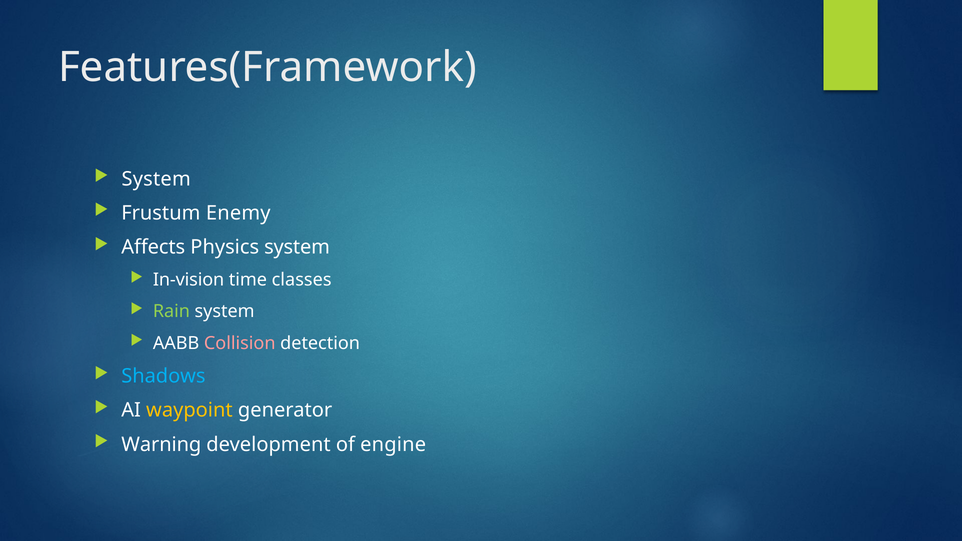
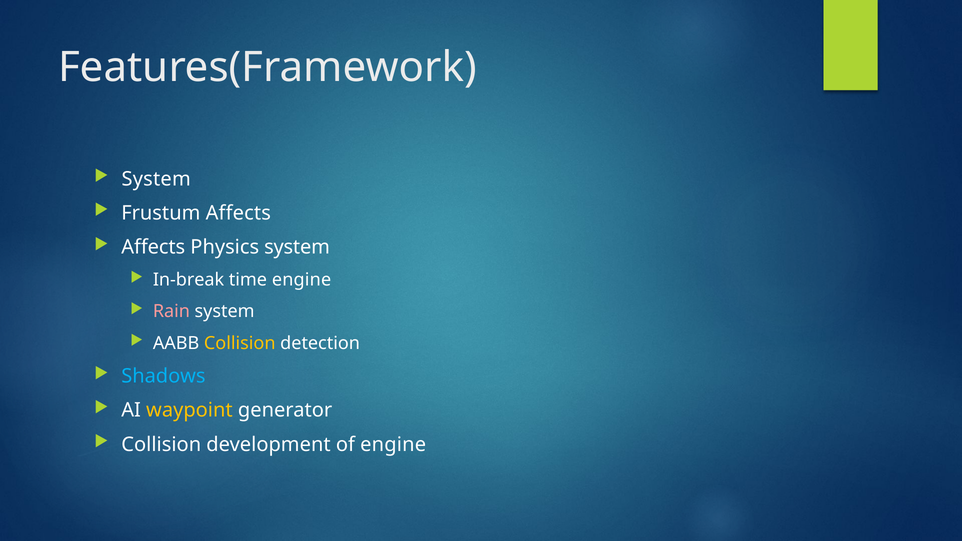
Frustum Enemy: Enemy -> Affects
In-vision: In-vision -> In-break
time classes: classes -> engine
Rain colour: light green -> pink
Collision at (240, 343) colour: pink -> yellow
Warning at (161, 444): Warning -> Collision
